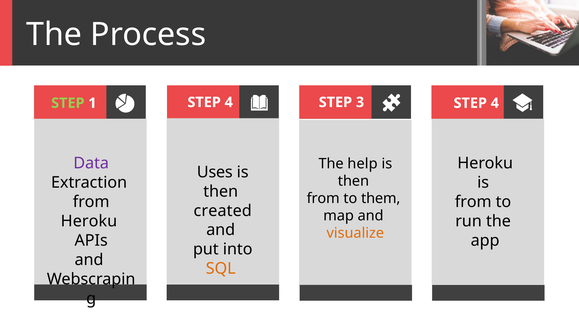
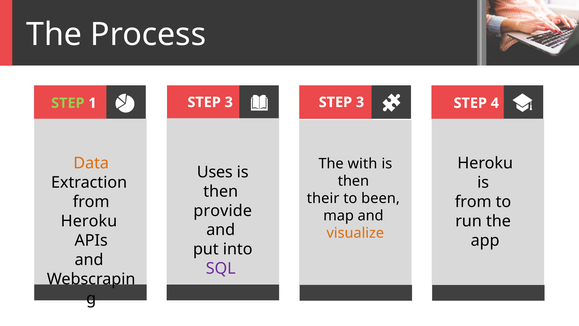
1 STEP 4: 4 -> 3
Data colour: purple -> orange
help: help -> with
from at (323, 198): from -> their
them: them -> been
created: created -> provide
SQL colour: orange -> purple
